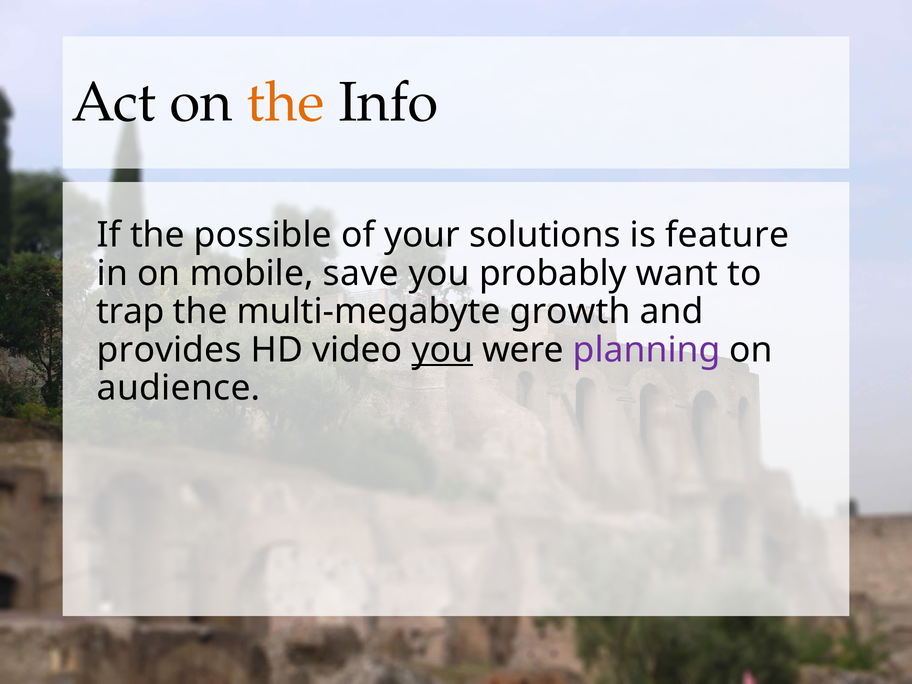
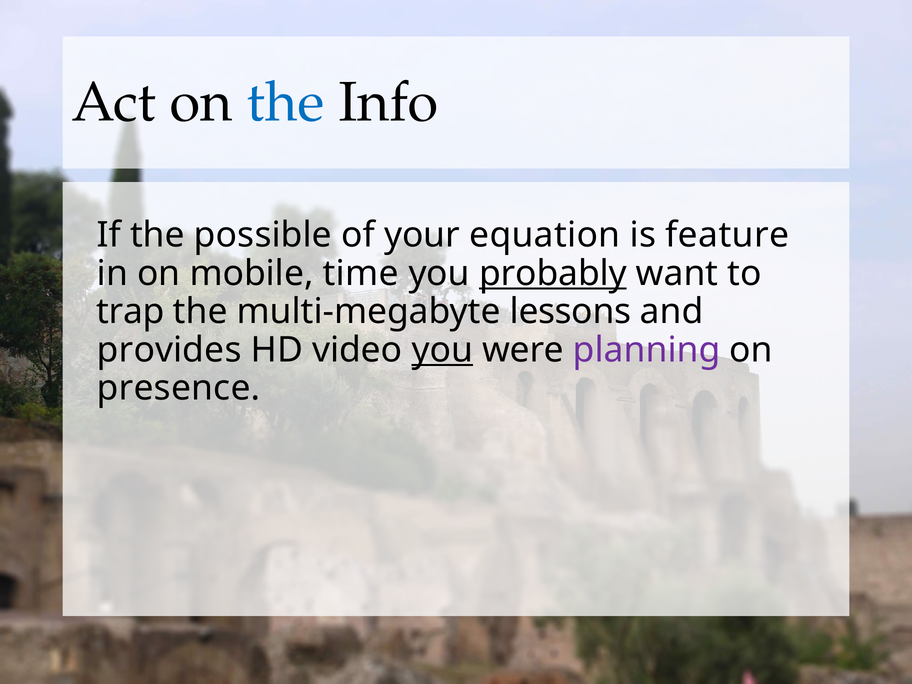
the at (286, 102) colour: orange -> blue
solutions: solutions -> equation
save: save -> time
probably underline: none -> present
growth: growth -> lessons
audience: audience -> presence
